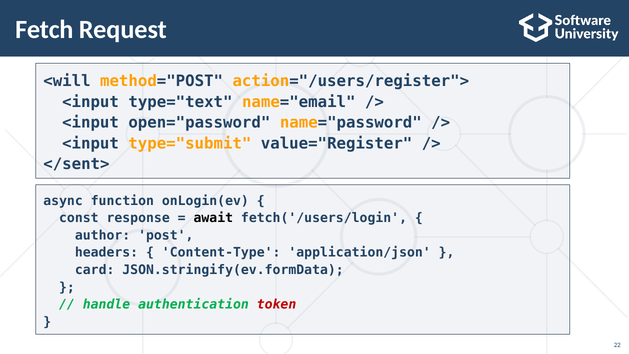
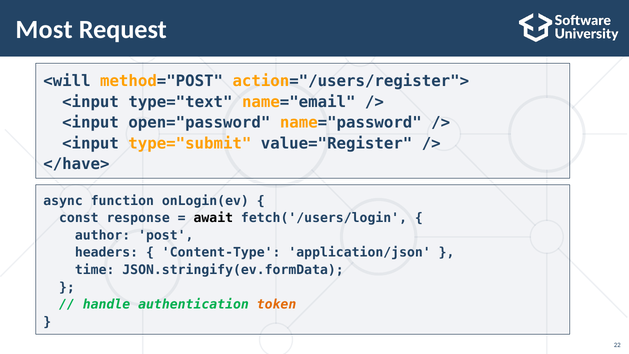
Fetch: Fetch -> Most
</sent>: </sent> -> </have>
card: card -> time
token colour: red -> orange
